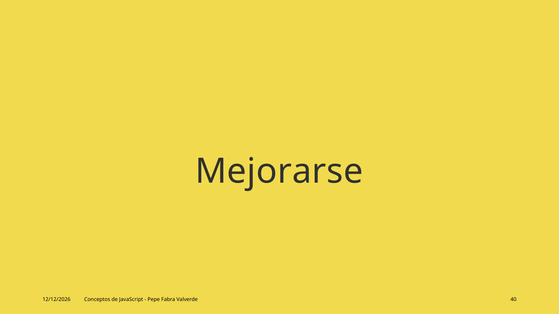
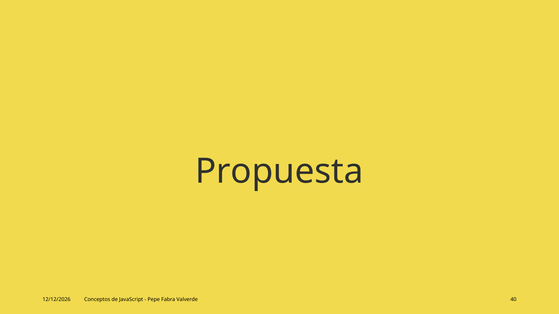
Mejorarse: Mejorarse -> Propuesta
